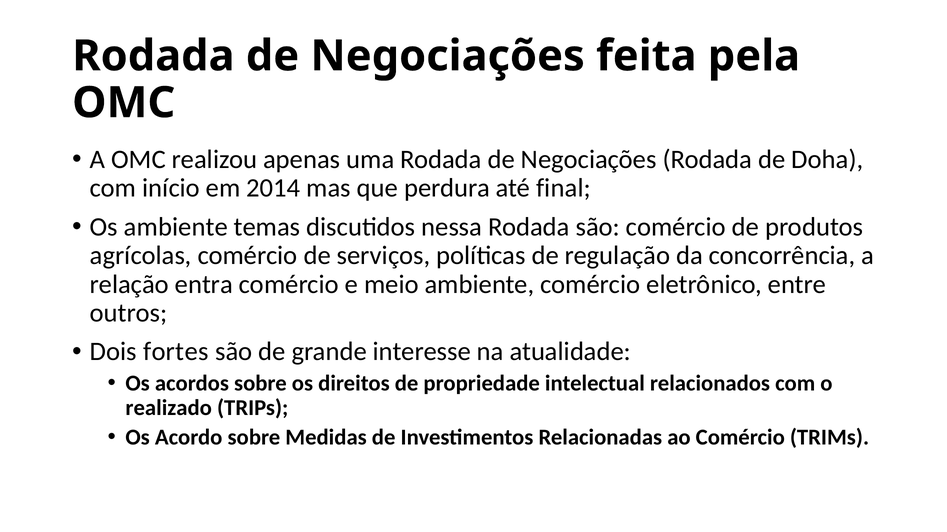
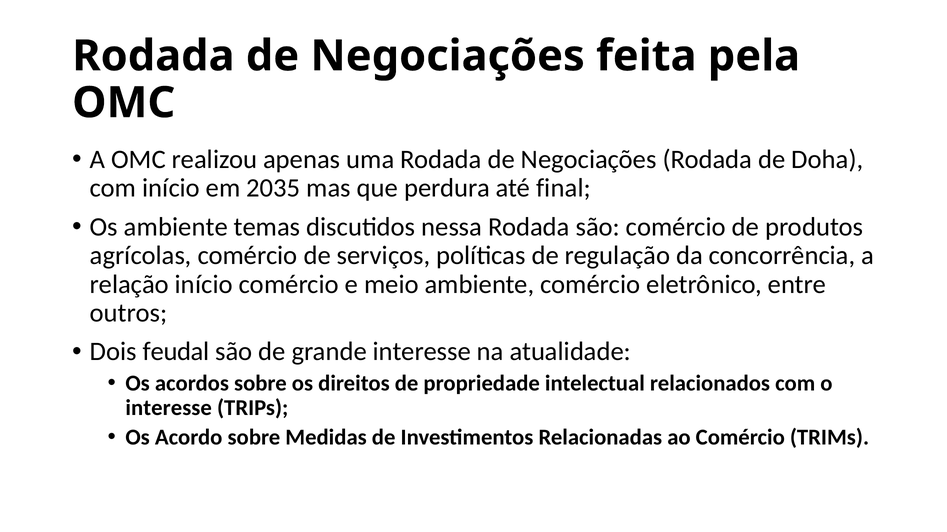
2014: 2014 -> 2035
relação entra: entra -> início
fortes: fortes -> feudal
realizado at (169, 408): realizado -> interesse
